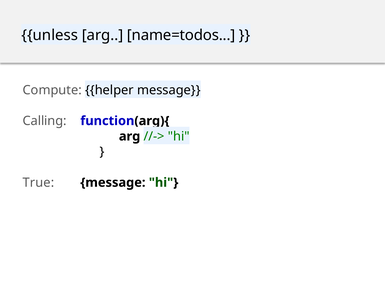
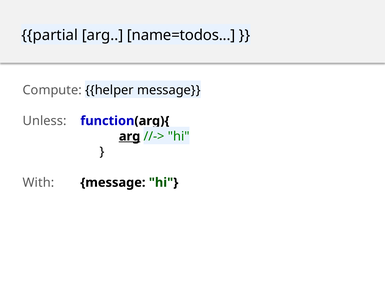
unless: unless -> partial
Calling: Calling -> Unless
arg at (130, 136) underline: none -> present
True: True -> With
